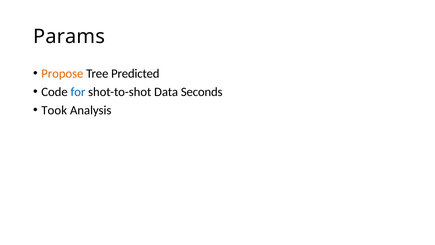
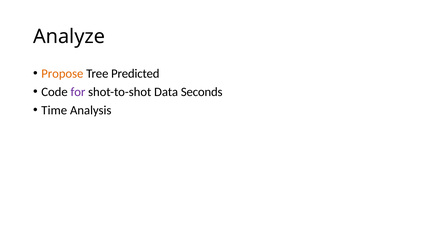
Params: Params -> Analyze
for colour: blue -> purple
Took: Took -> Time
